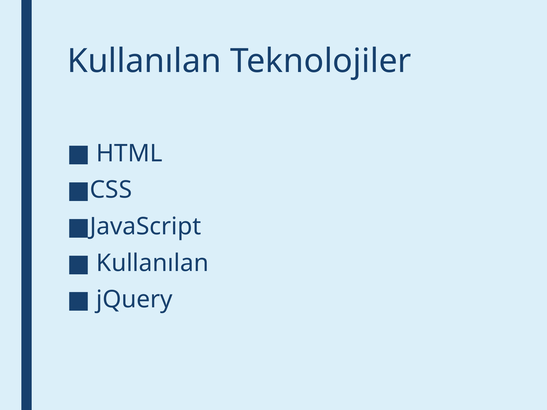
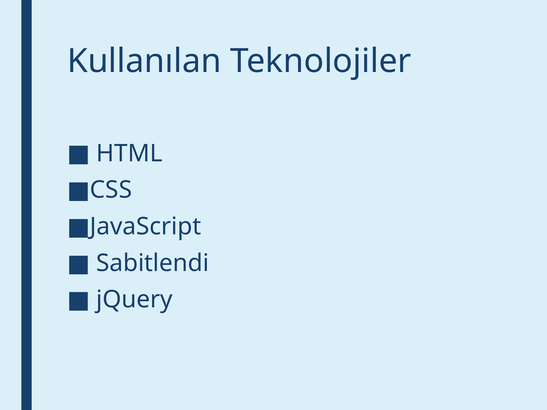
Kullanılan at (153, 263): Kullanılan -> Sabitlendi
